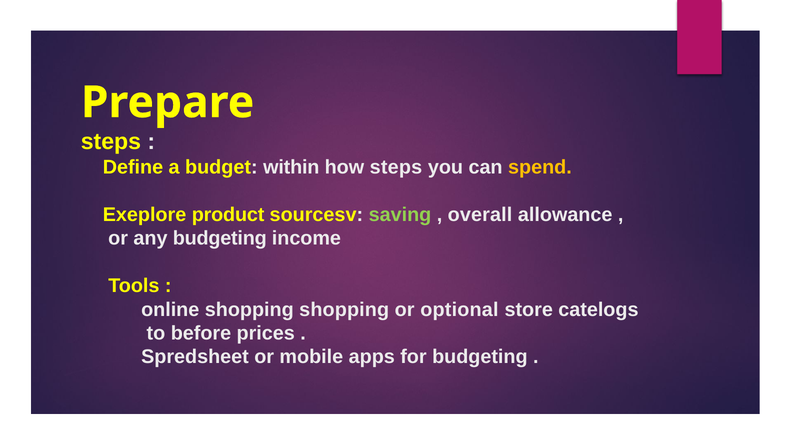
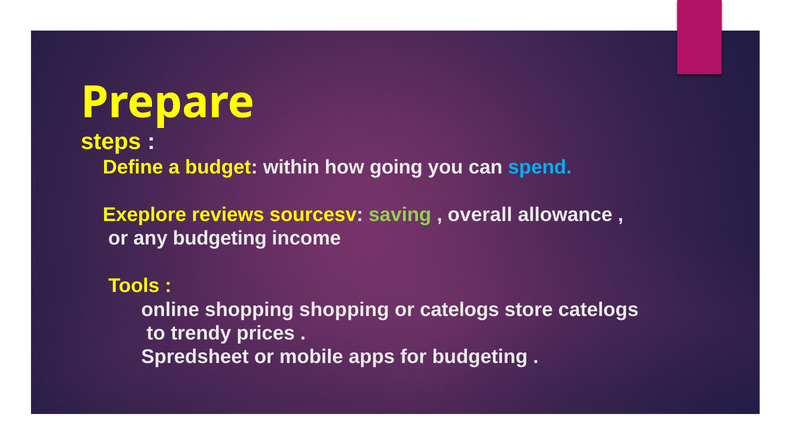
how steps: steps -> going
spend colour: yellow -> light blue
product: product -> reviews
or optional: optional -> catelogs
before: before -> trendy
